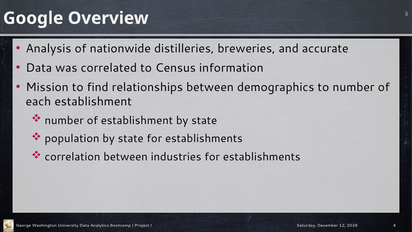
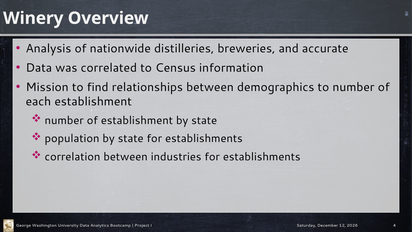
Google: Google -> Winery
